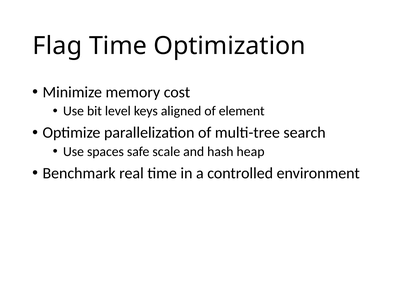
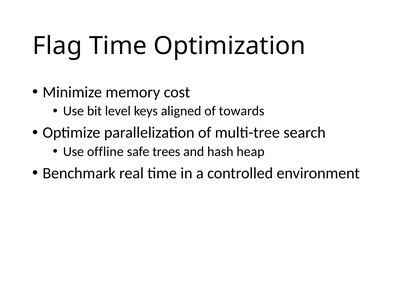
element: element -> towards
spaces: spaces -> offline
scale: scale -> trees
